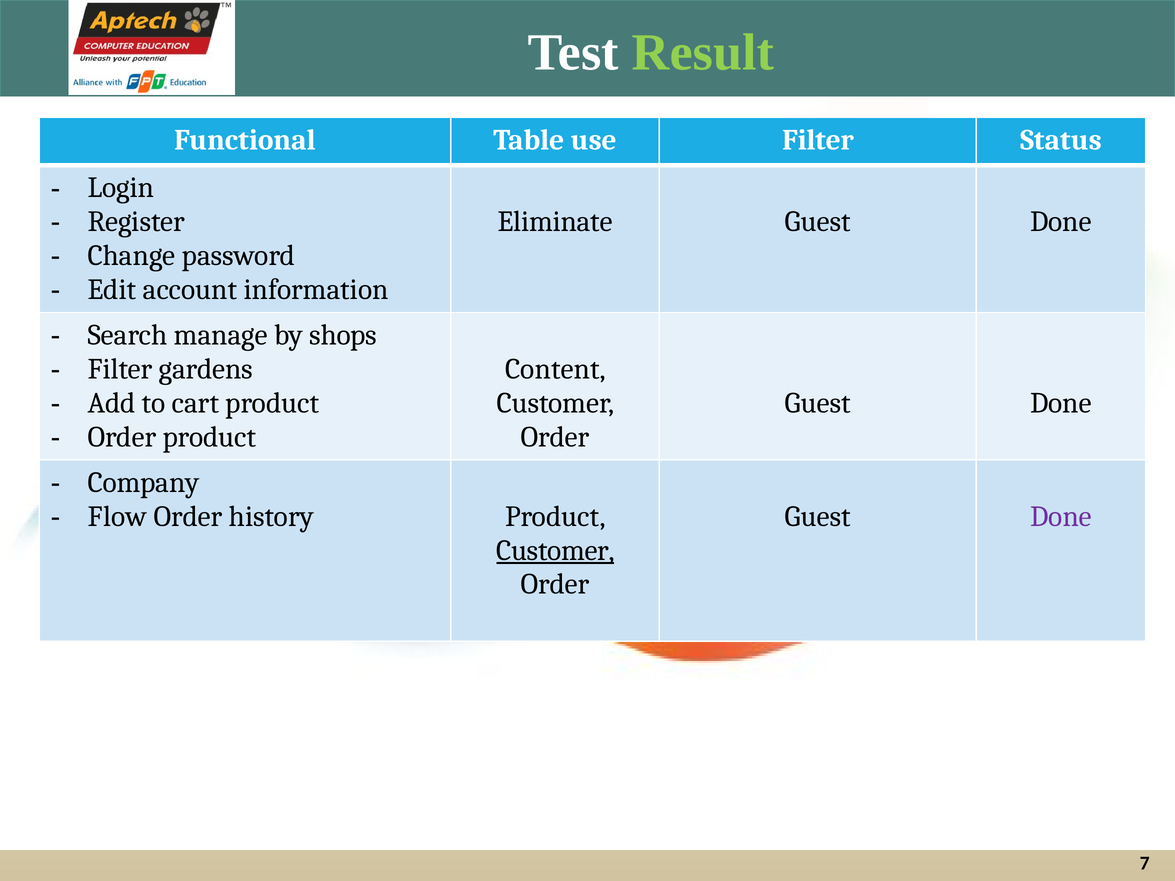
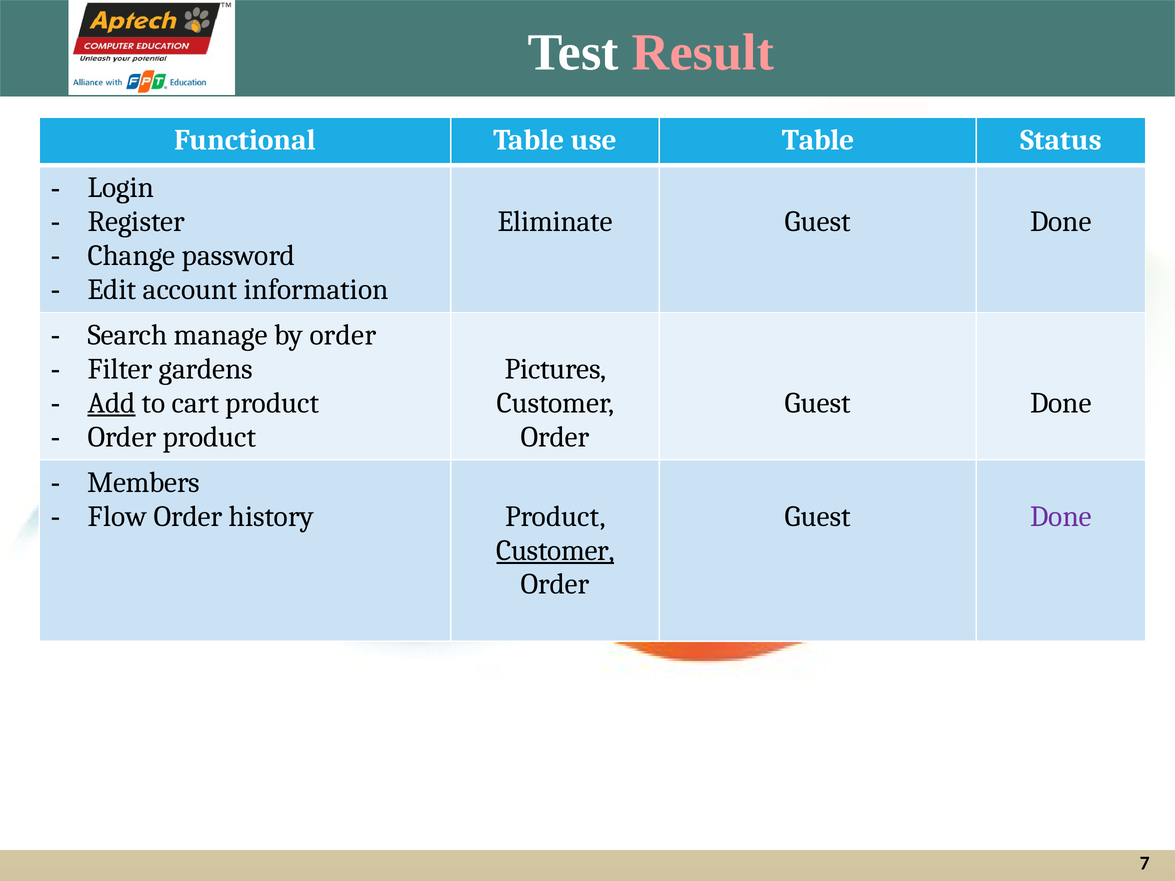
Result colour: light green -> pink
use Filter: Filter -> Table
by shops: shops -> order
Content: Content -> Pictures
Add underline: none -> present
Company: Company -> Members
